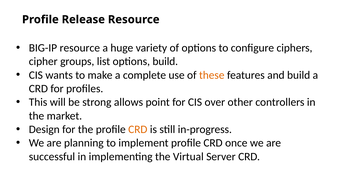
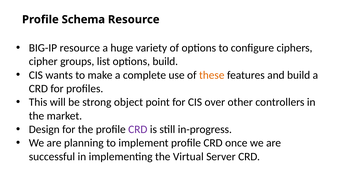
Release: Release -> Schema
allows: allows -> object
CRD at (138, 129) colour: orange -> purple
